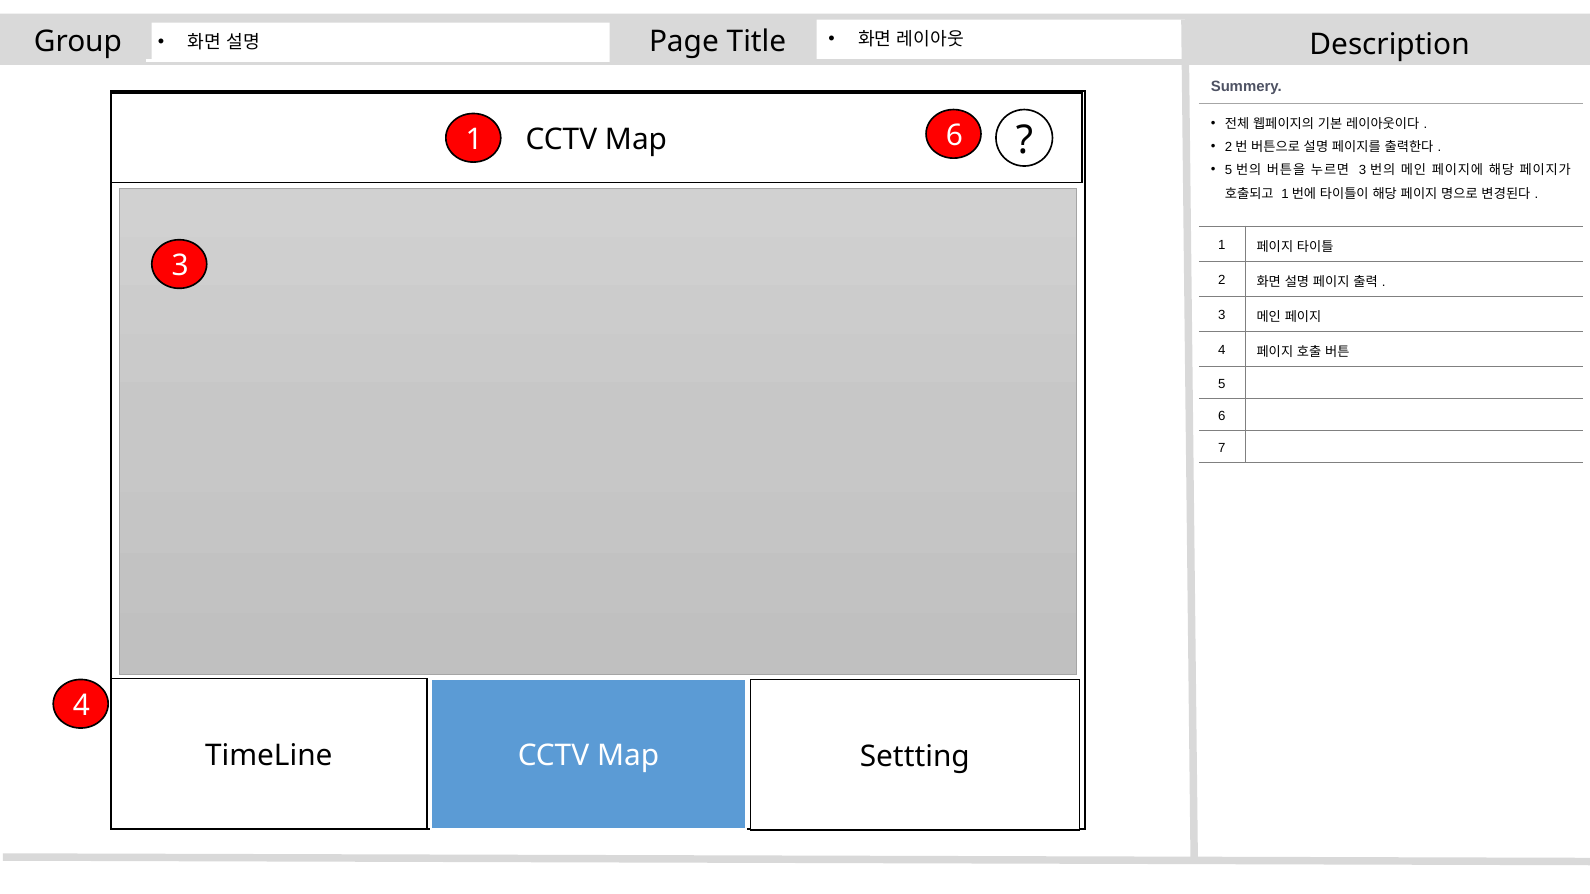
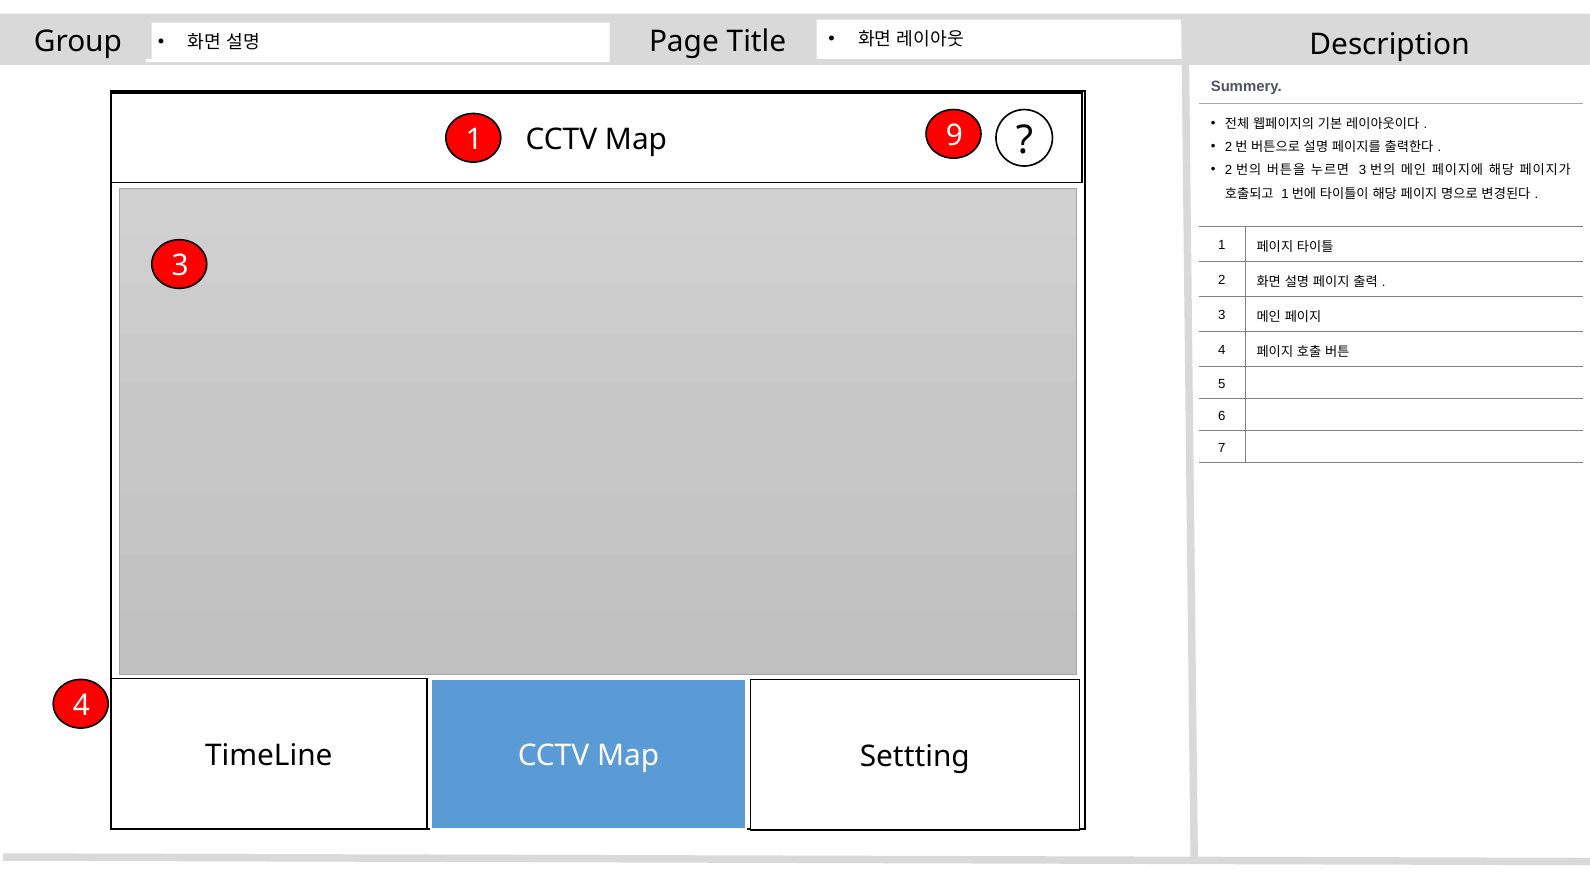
1 6: 6 -> 9
5 at (1229, 171): 5 -> 2
